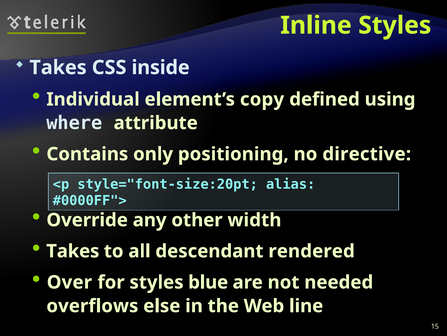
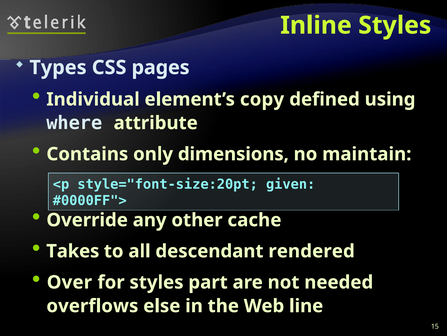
Takes at (58, 67): Takes -> Types
inside: inside -> pages
positioning: positioning -> dimensions
directive: directive -> maintain
alias: alias -> given
width: width -> cache
blue: blue -> part
